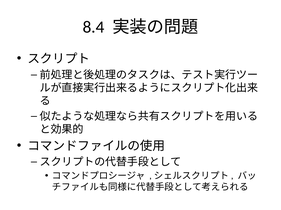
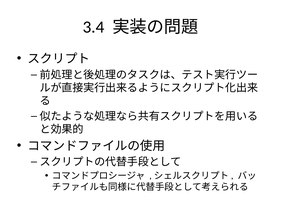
8.4: 8.4 -> 3.4
